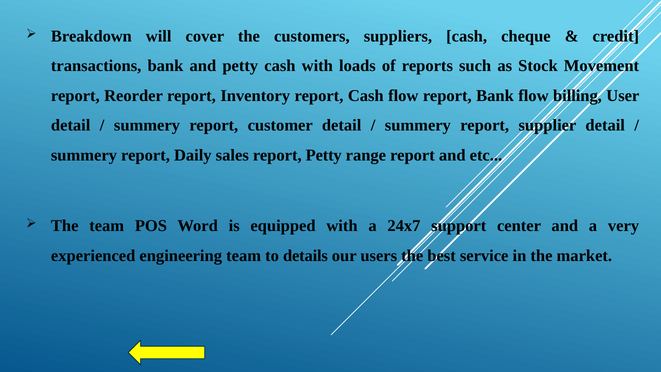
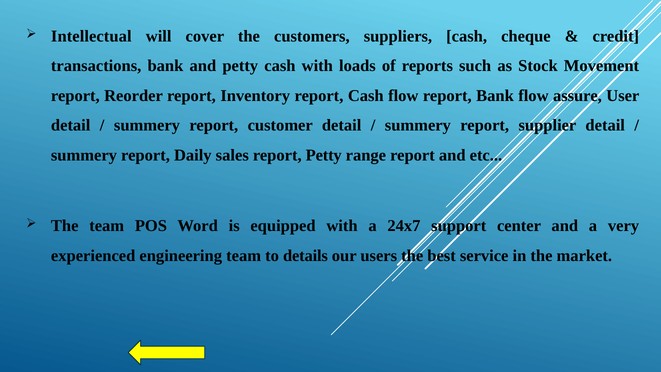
Breakdown: Breakdown -> Intellectual
billing: billing -> assure
